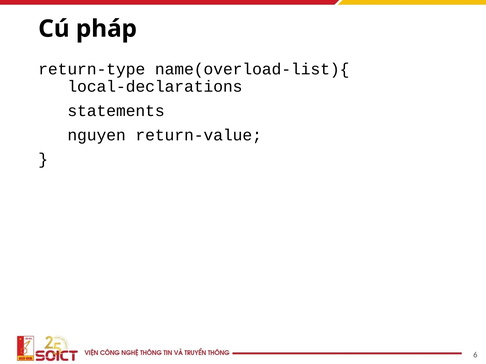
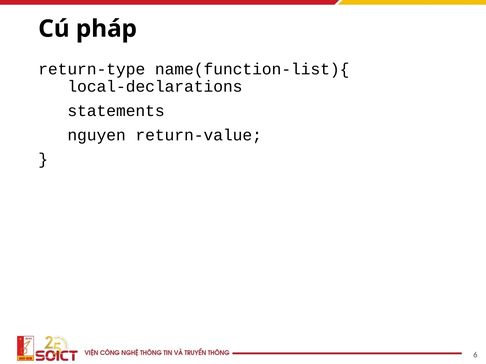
name(overload-list){: name(overload-list){ -> name(function-list){
